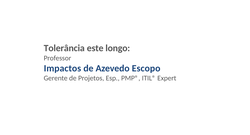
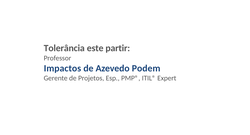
longo: longo -> partir
Escopo: Escopo -> Podem
